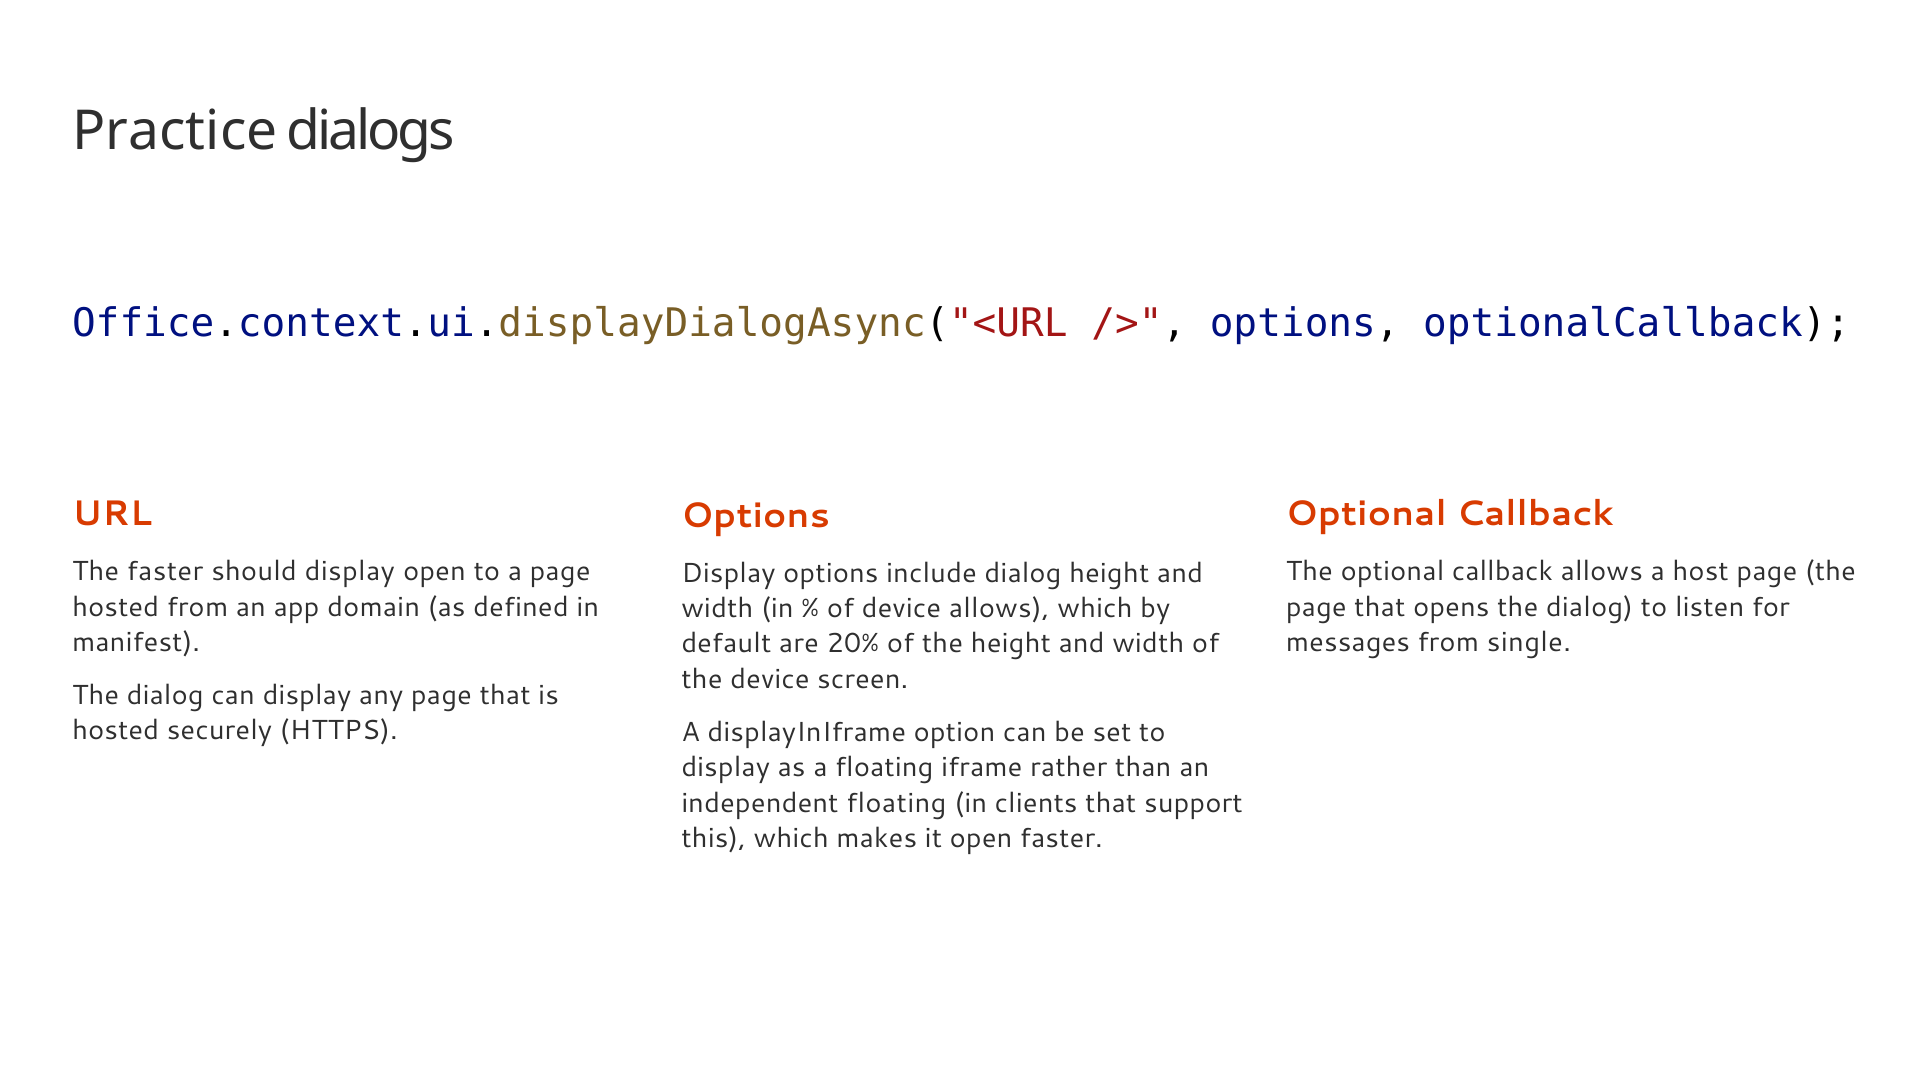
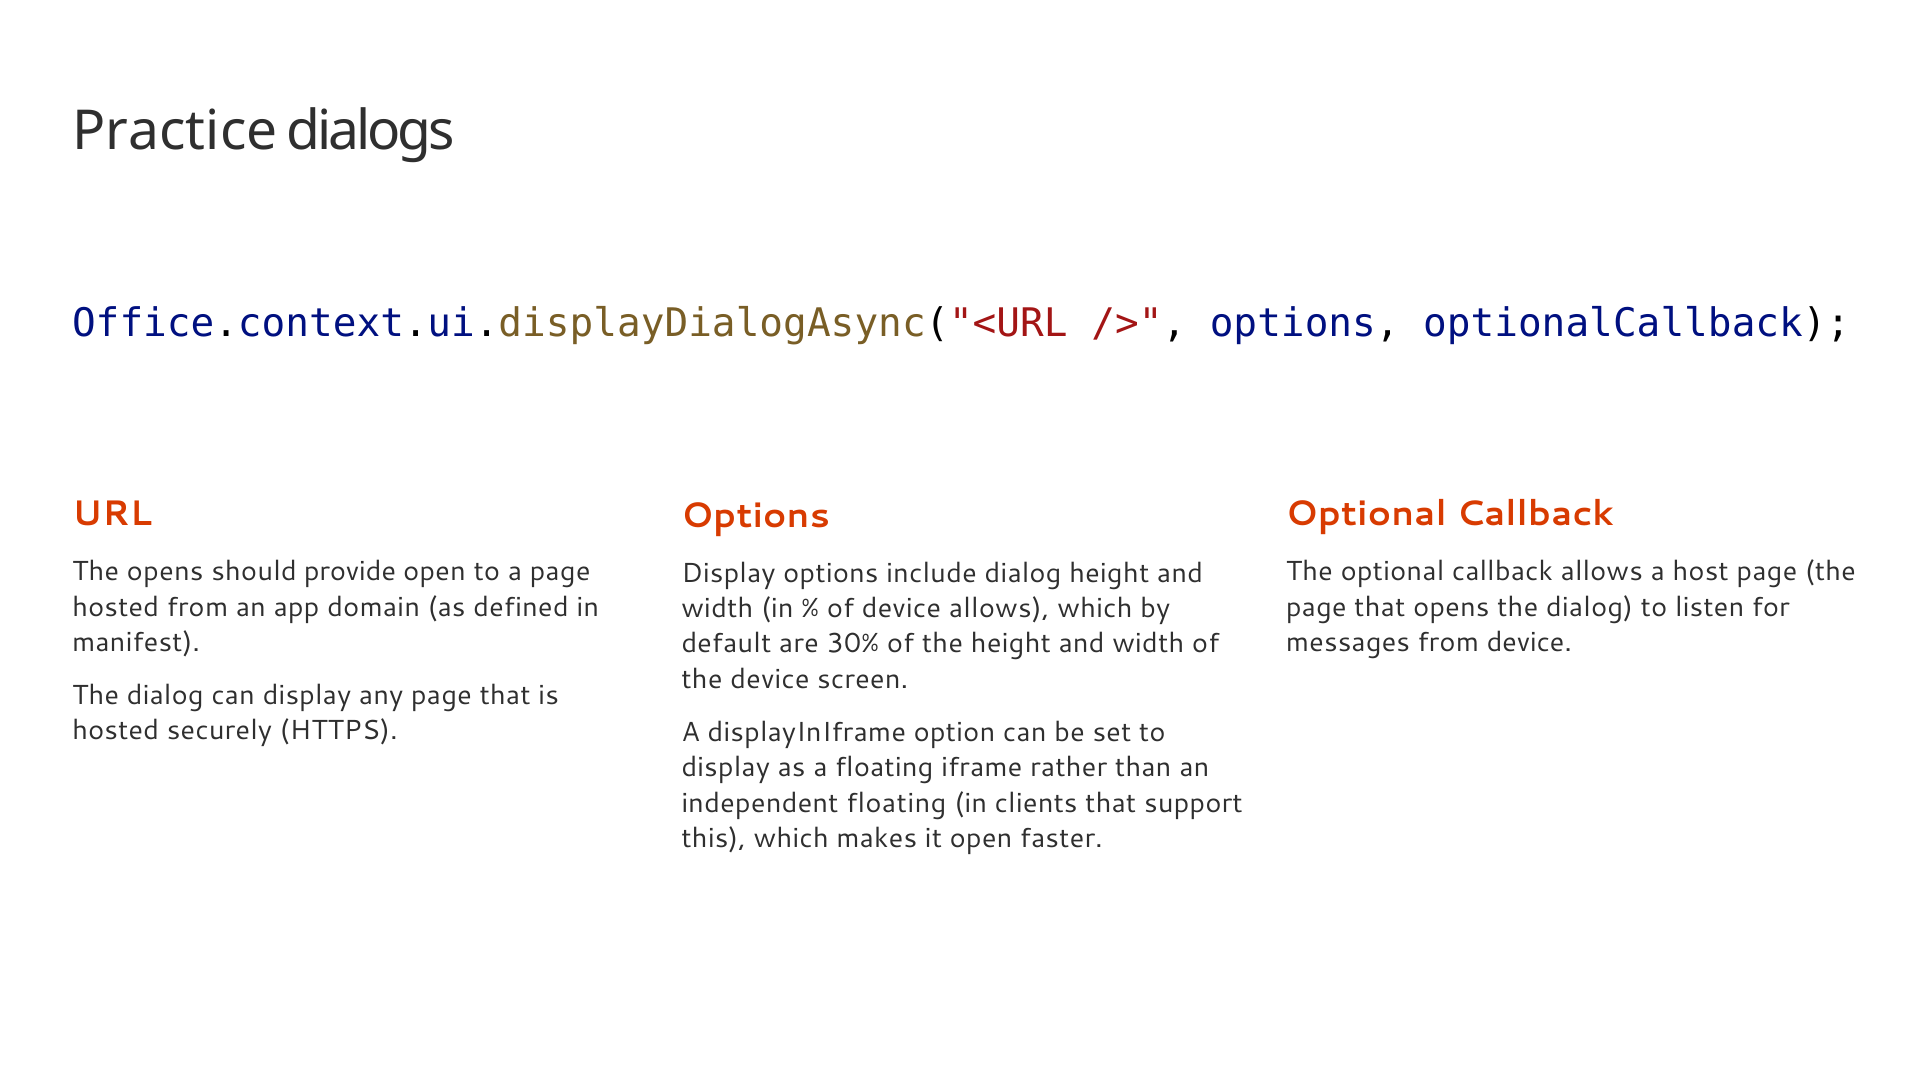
The faster: faster -> opens
should display: display -> provide
from single: single -> device
20%: 20% -> 30%
